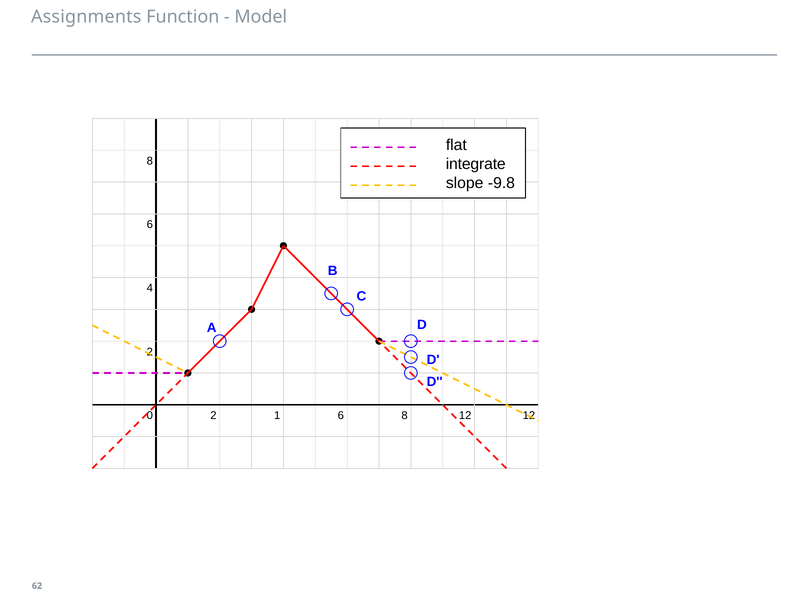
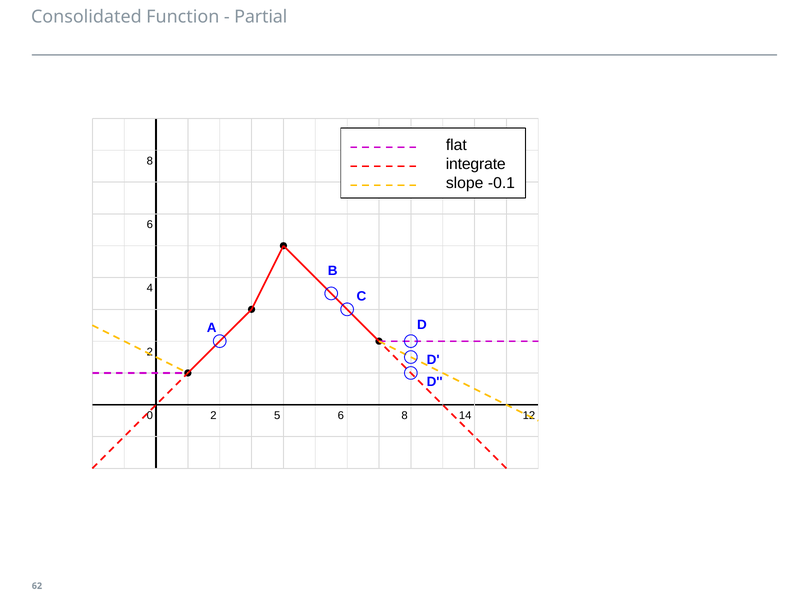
Assignments: Assignments -> Consolidated
Model: Model -> Partial
-9.8: -9.8 -> -0.1
1: 1 -> 5
8 12: 12 -> 14
